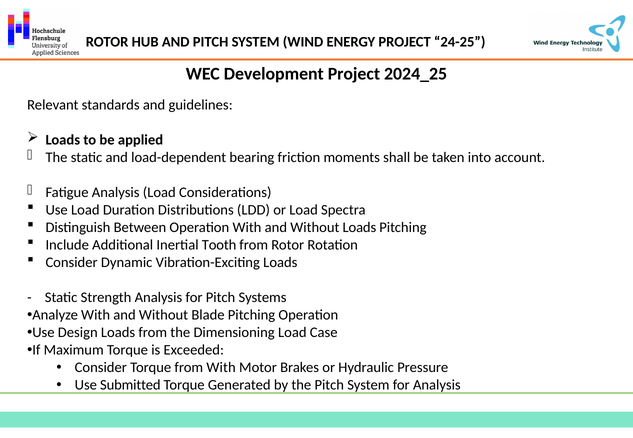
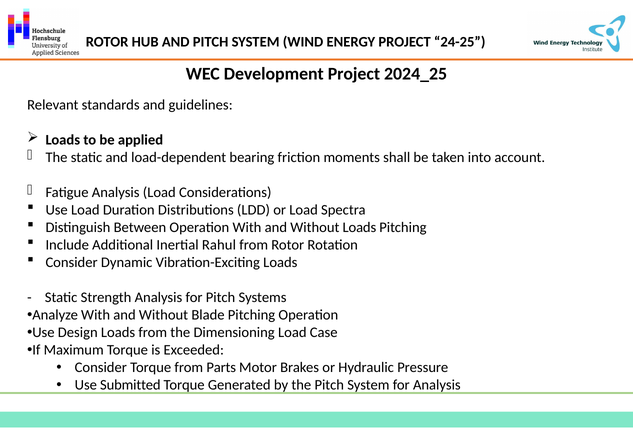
Tooth: Tooth -> Rahul
from With: With -> Parts
